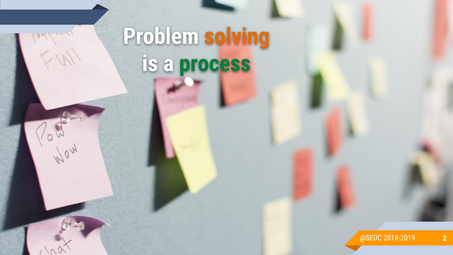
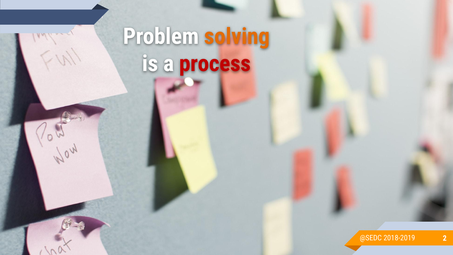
process colour: green -> red
